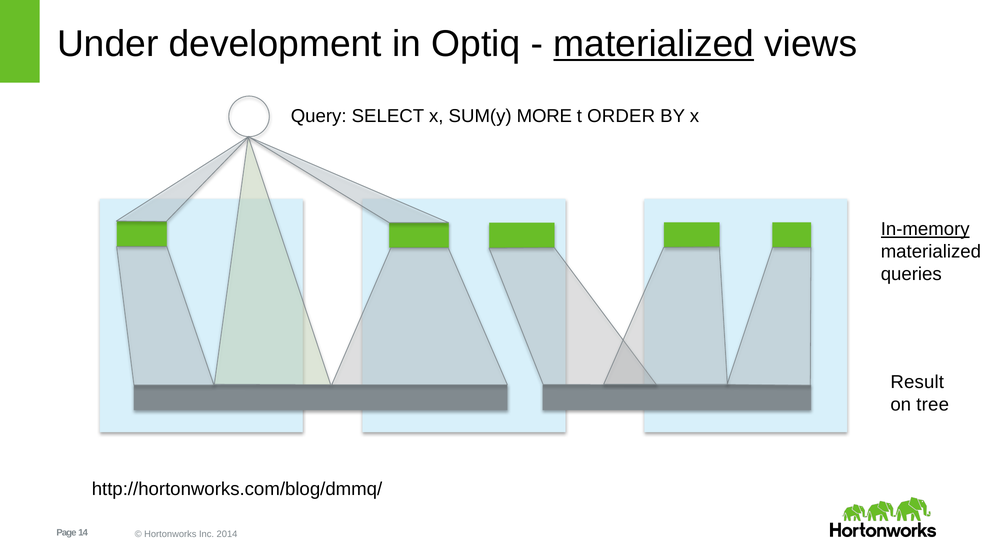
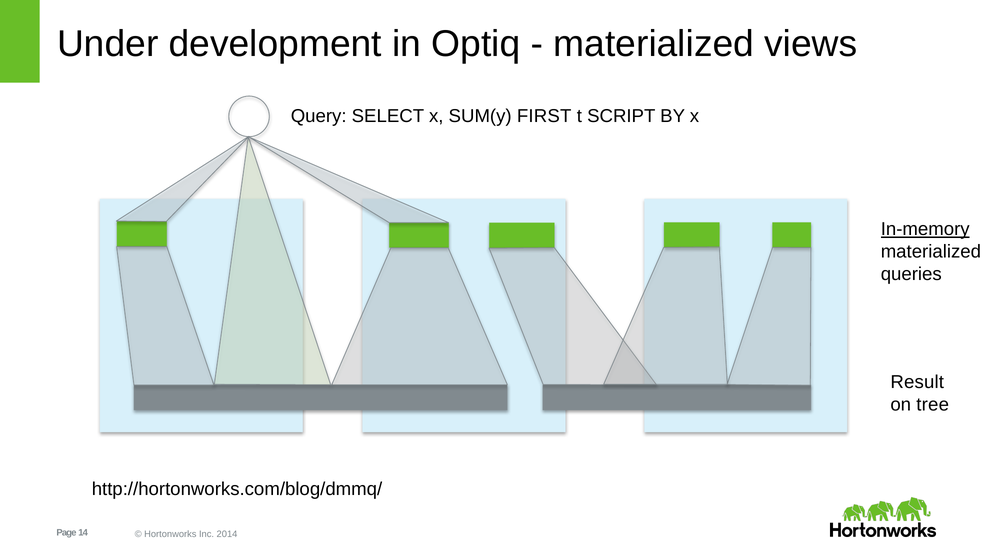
materialized at (654, 44) underline: present -> none
MORE: MORE -> FIRST
ORDER: ORDER -> SCRIPT
